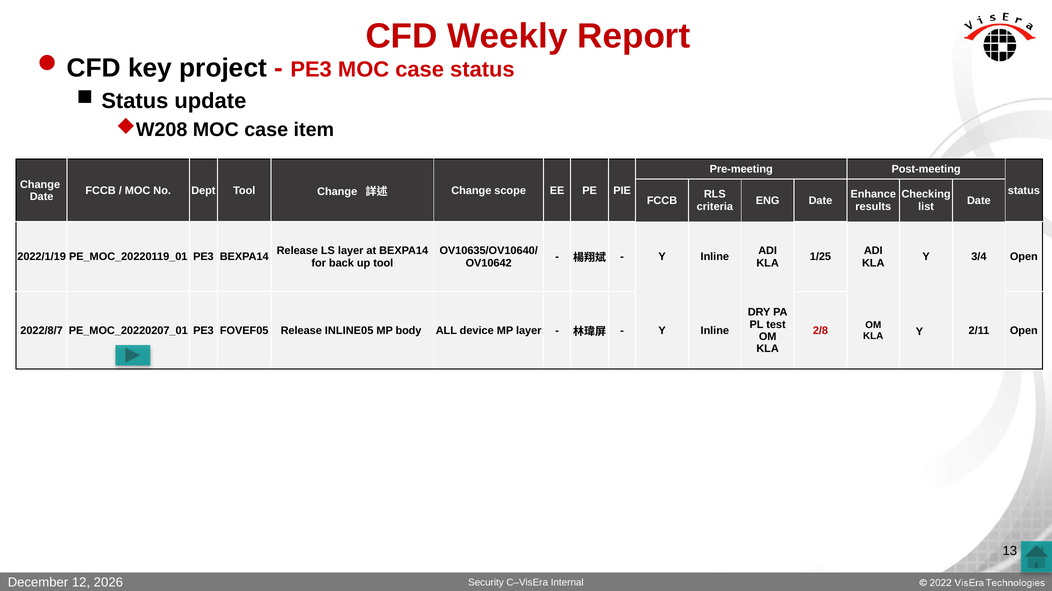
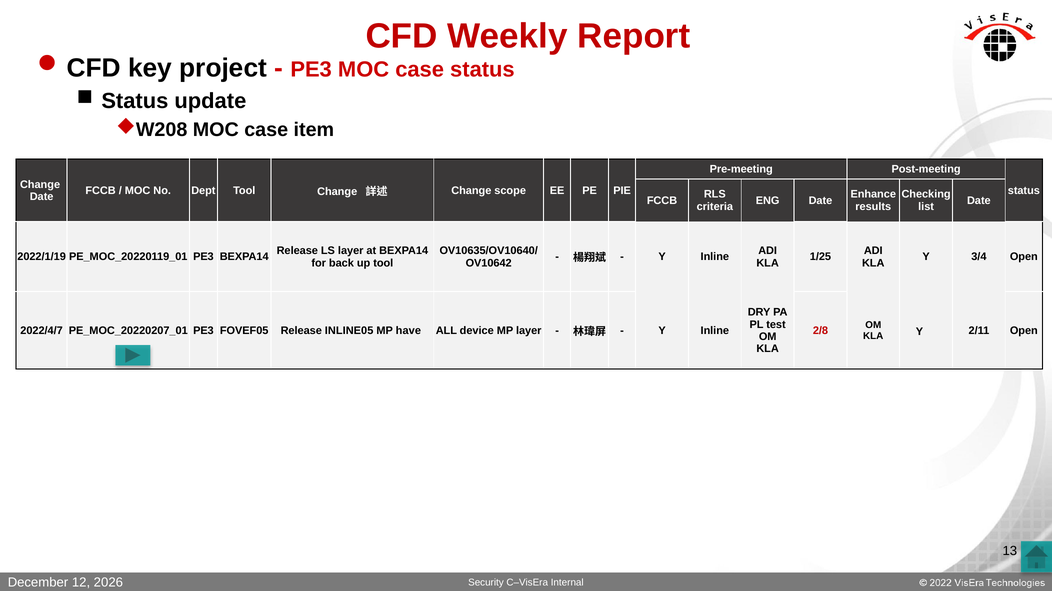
2022/8/7: 2022/8/7 -> 2022/4/7
body: body -> have
